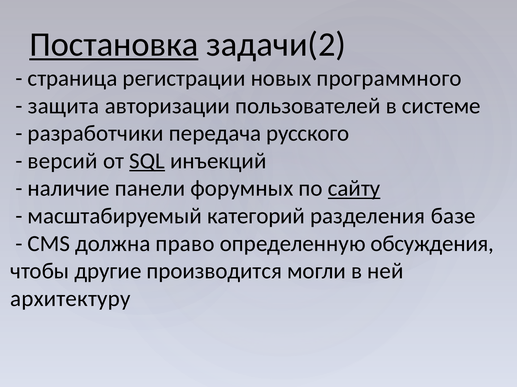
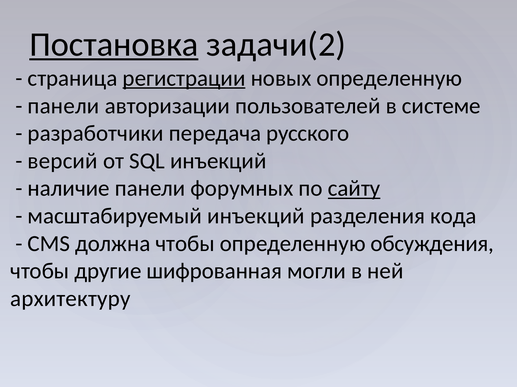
регистрации underline: none -> present
новых программного: программного -> определенную
защита at (63, 106): защита -> панели
SQL underline: present -> none
масштабируемый категорий: категорий -> инъекций
базе: базе -> кода
должна право: право -> чтобы
производится: производится -> шифрованная
